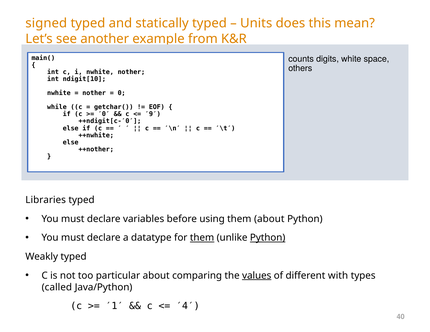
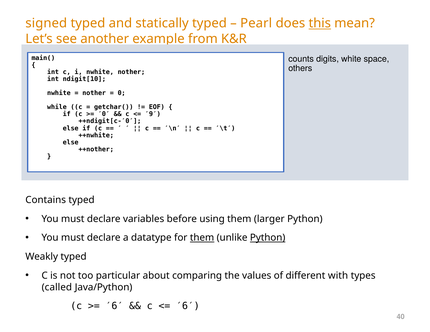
Units: Units -> Pearl
this underline: none -> present
Libraries: Libraries -> Contains
them about: about -> larger
values underline: present -> none
′1′ at (114, 306): ′1′ -> ′6′
′4′ at (188, 306): ′4′ -> ′6′
